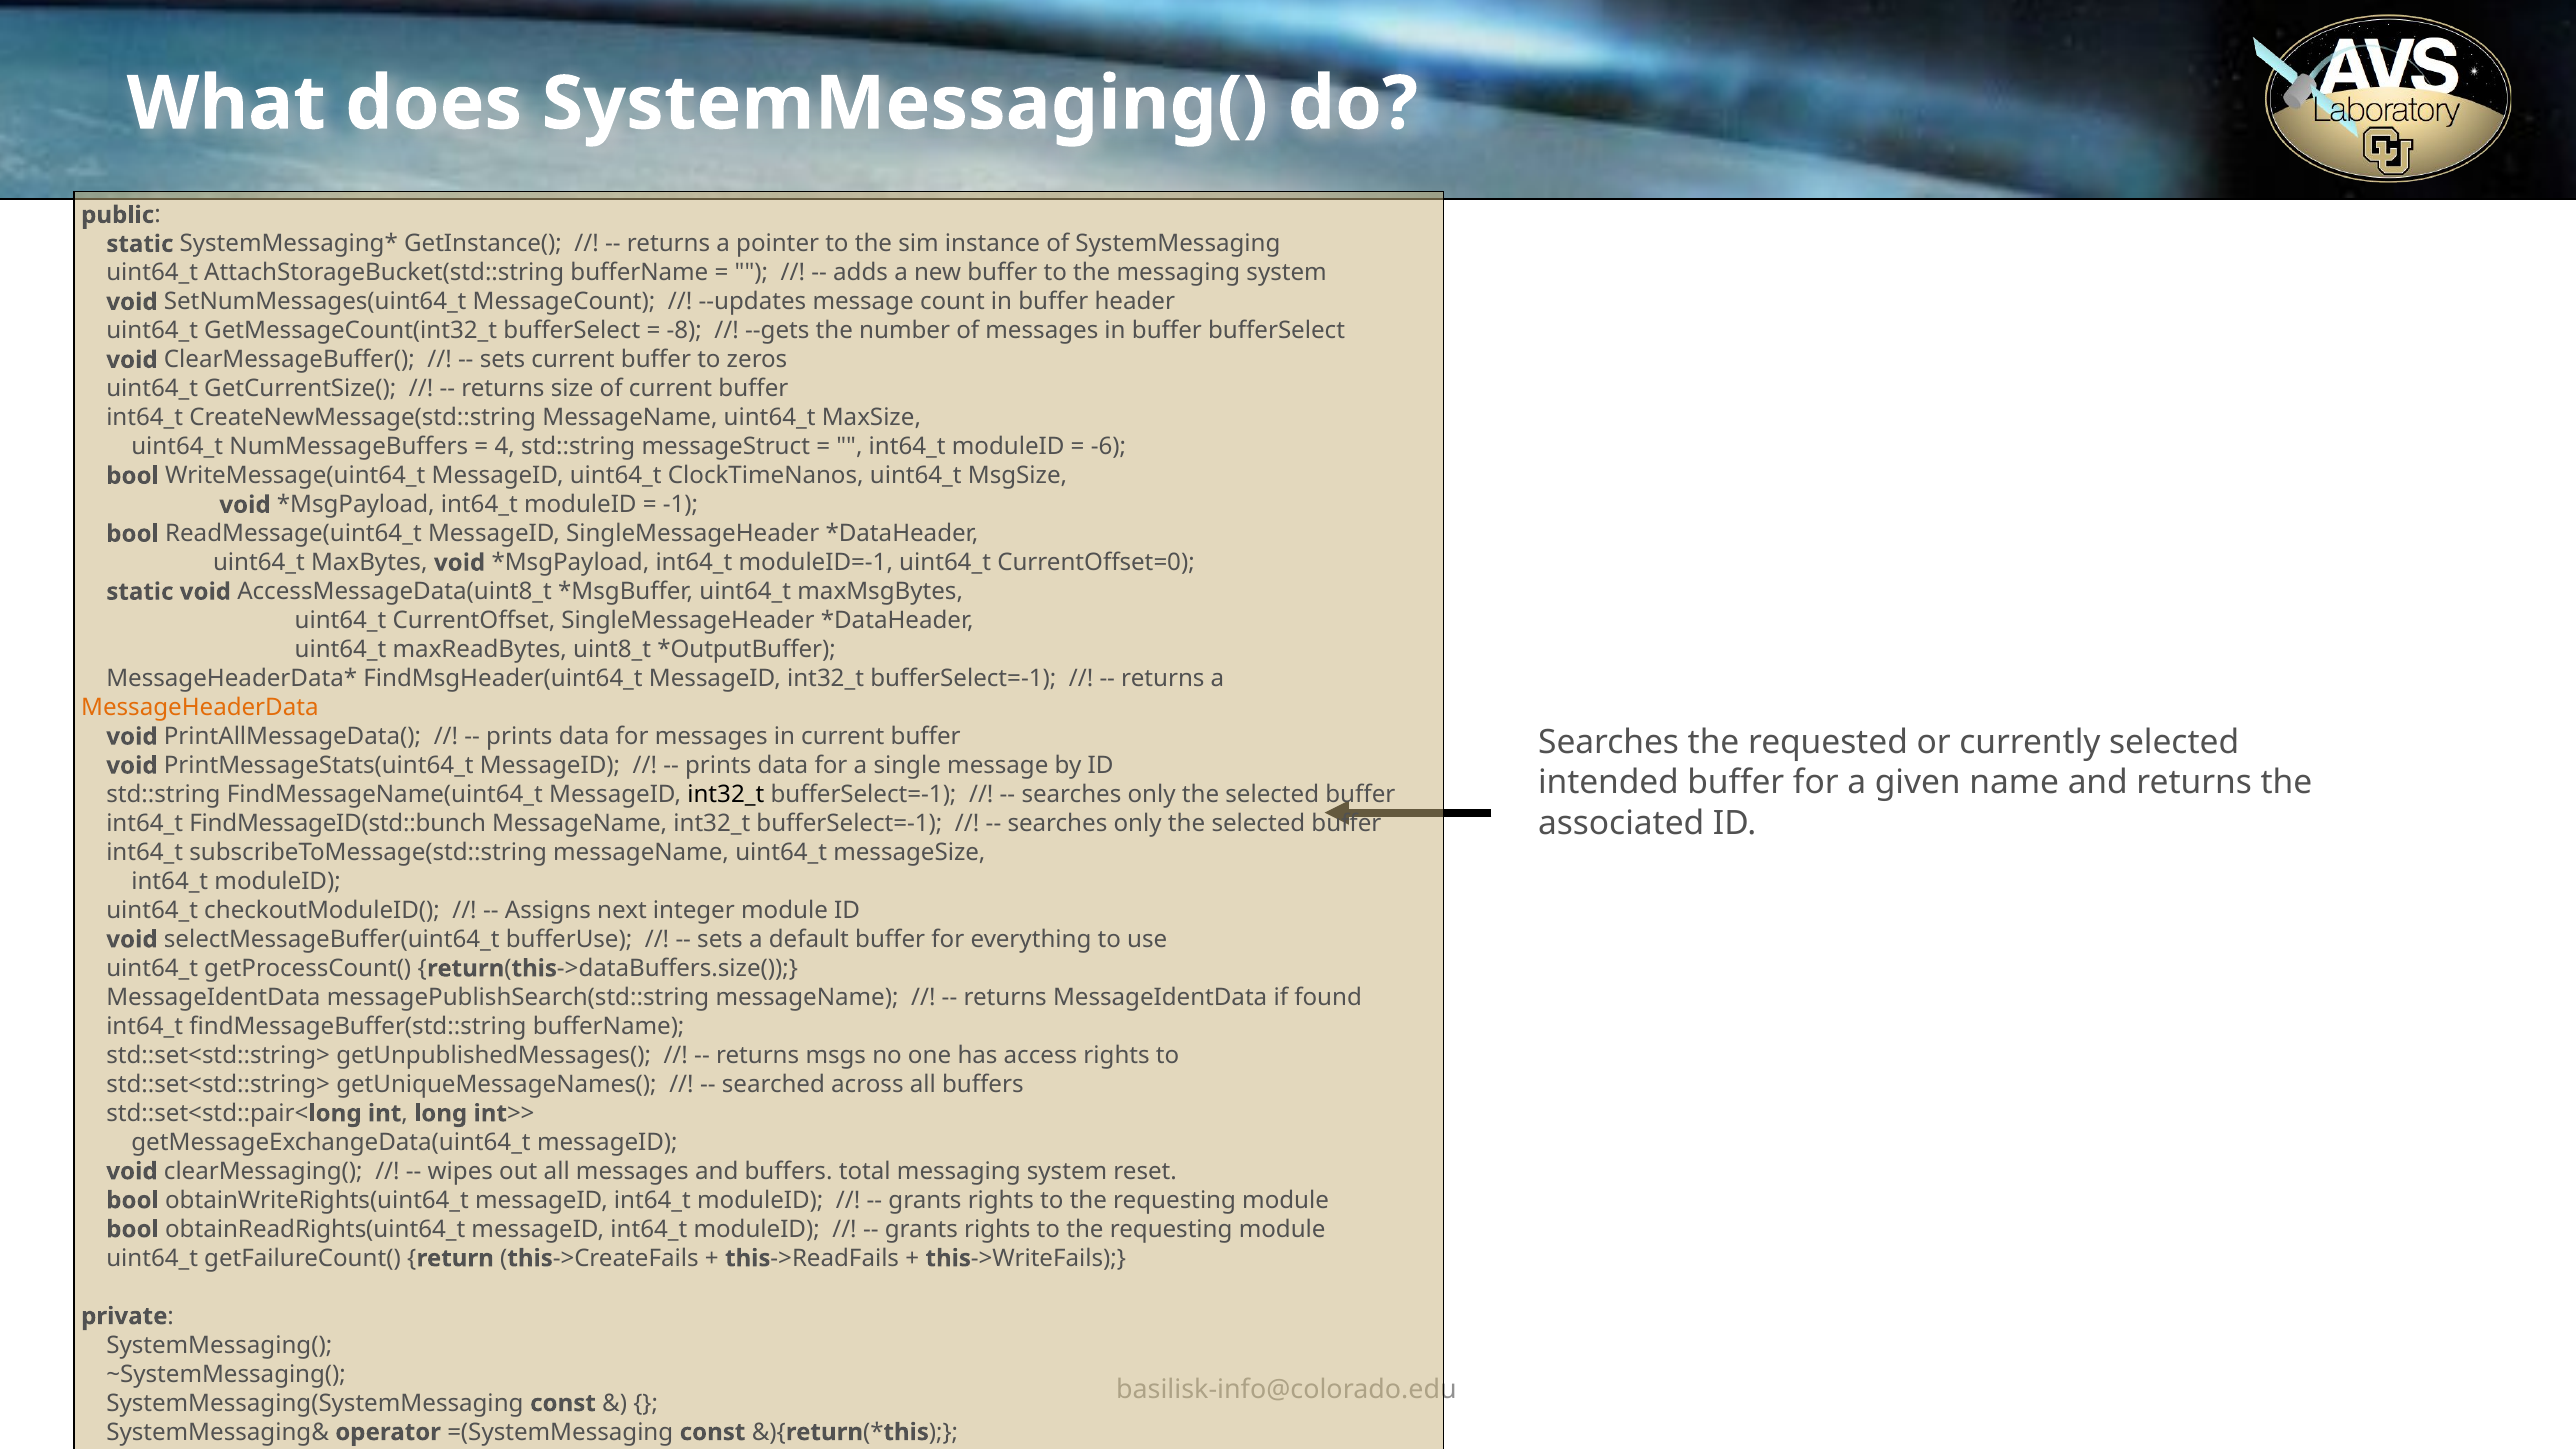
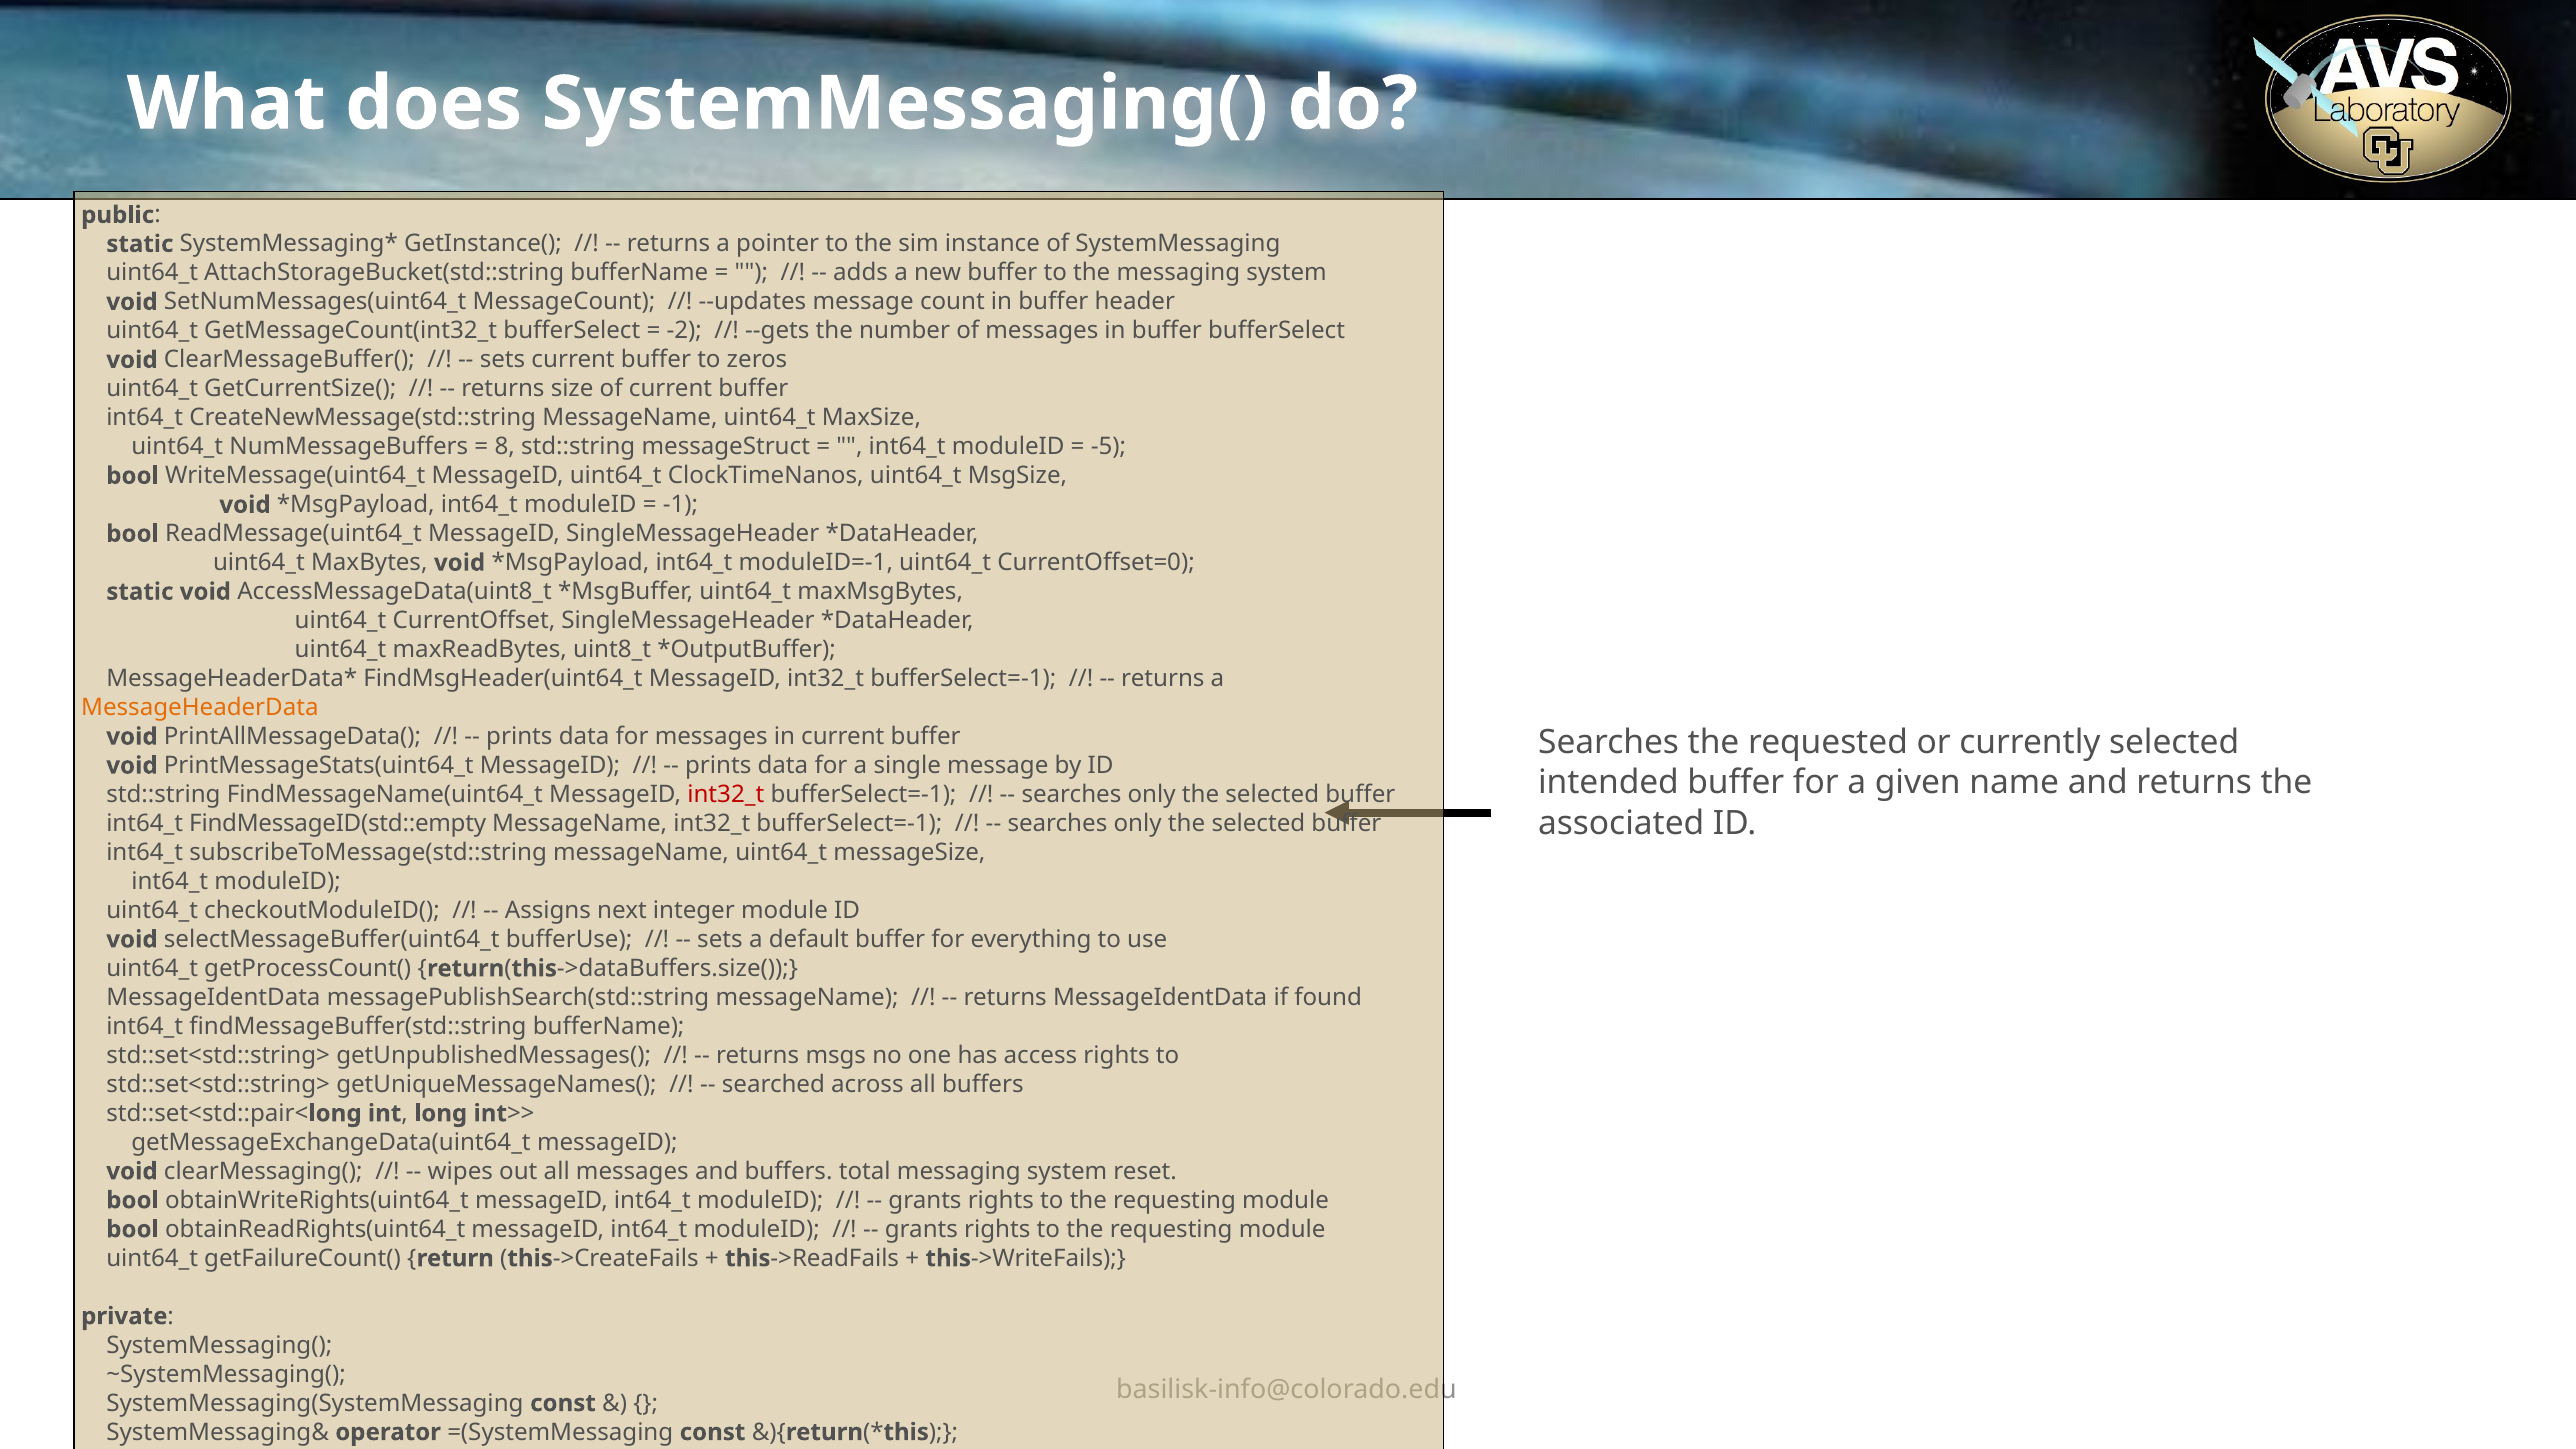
-8: -8 -> -2
4: 4 -> 8
-6: -6 -> -5
int32_t at (726, 795) colour: black -> red
FindMessageID(std::bunch: FindMessageID(std::bunch -> FindMessageID(std::empty
